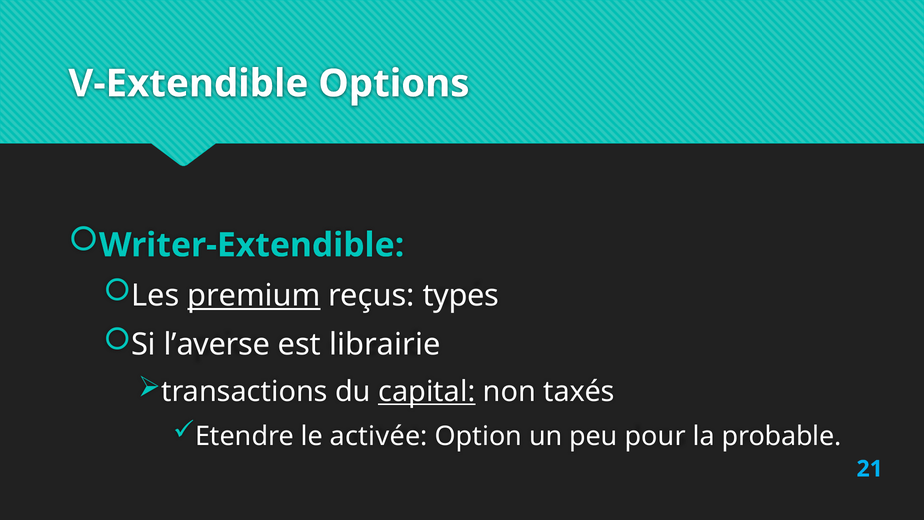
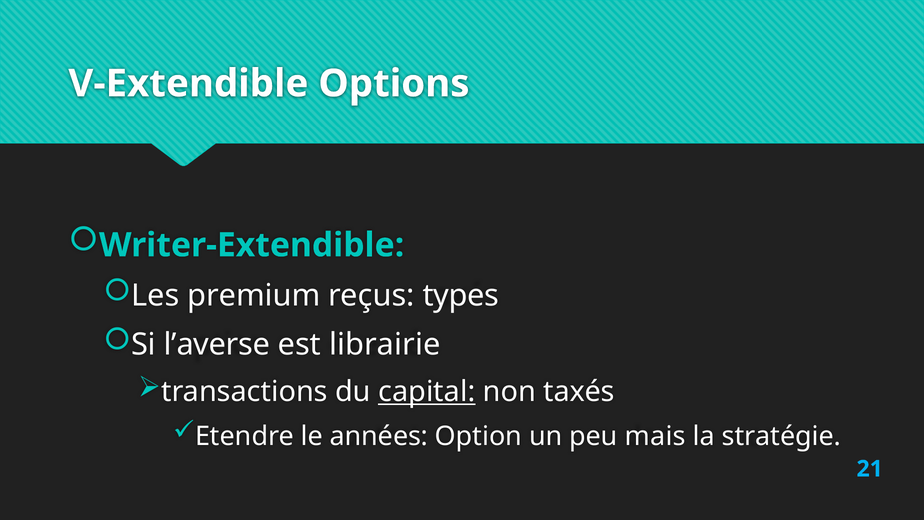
premium underline: present -> none
activée: activée -> années
pour: pour -> mais
probable: probable -> stratégie
